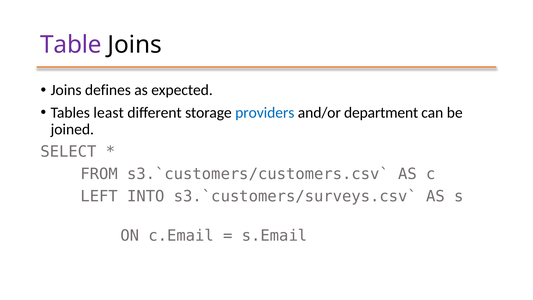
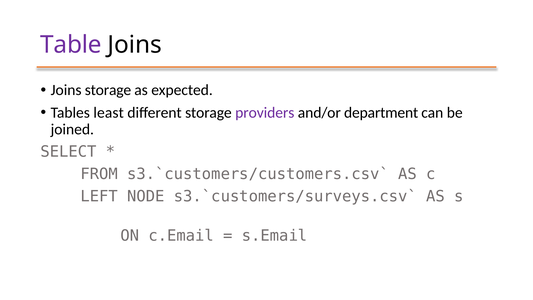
Joins defines: defines -> storage
providers colour: blue -> purple
INTO: INTO -> NODE
